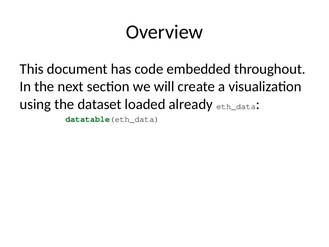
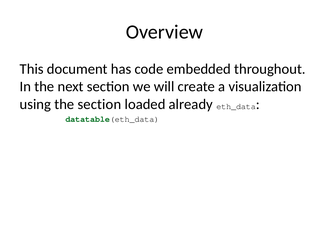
the dataset: dataset -> section
